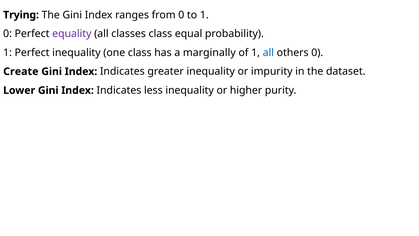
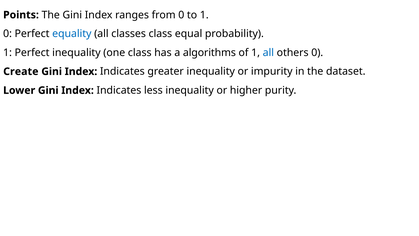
Trying: Trying -> Points
equality colour: purple -> blue
marginally: marginally -> algorithms
